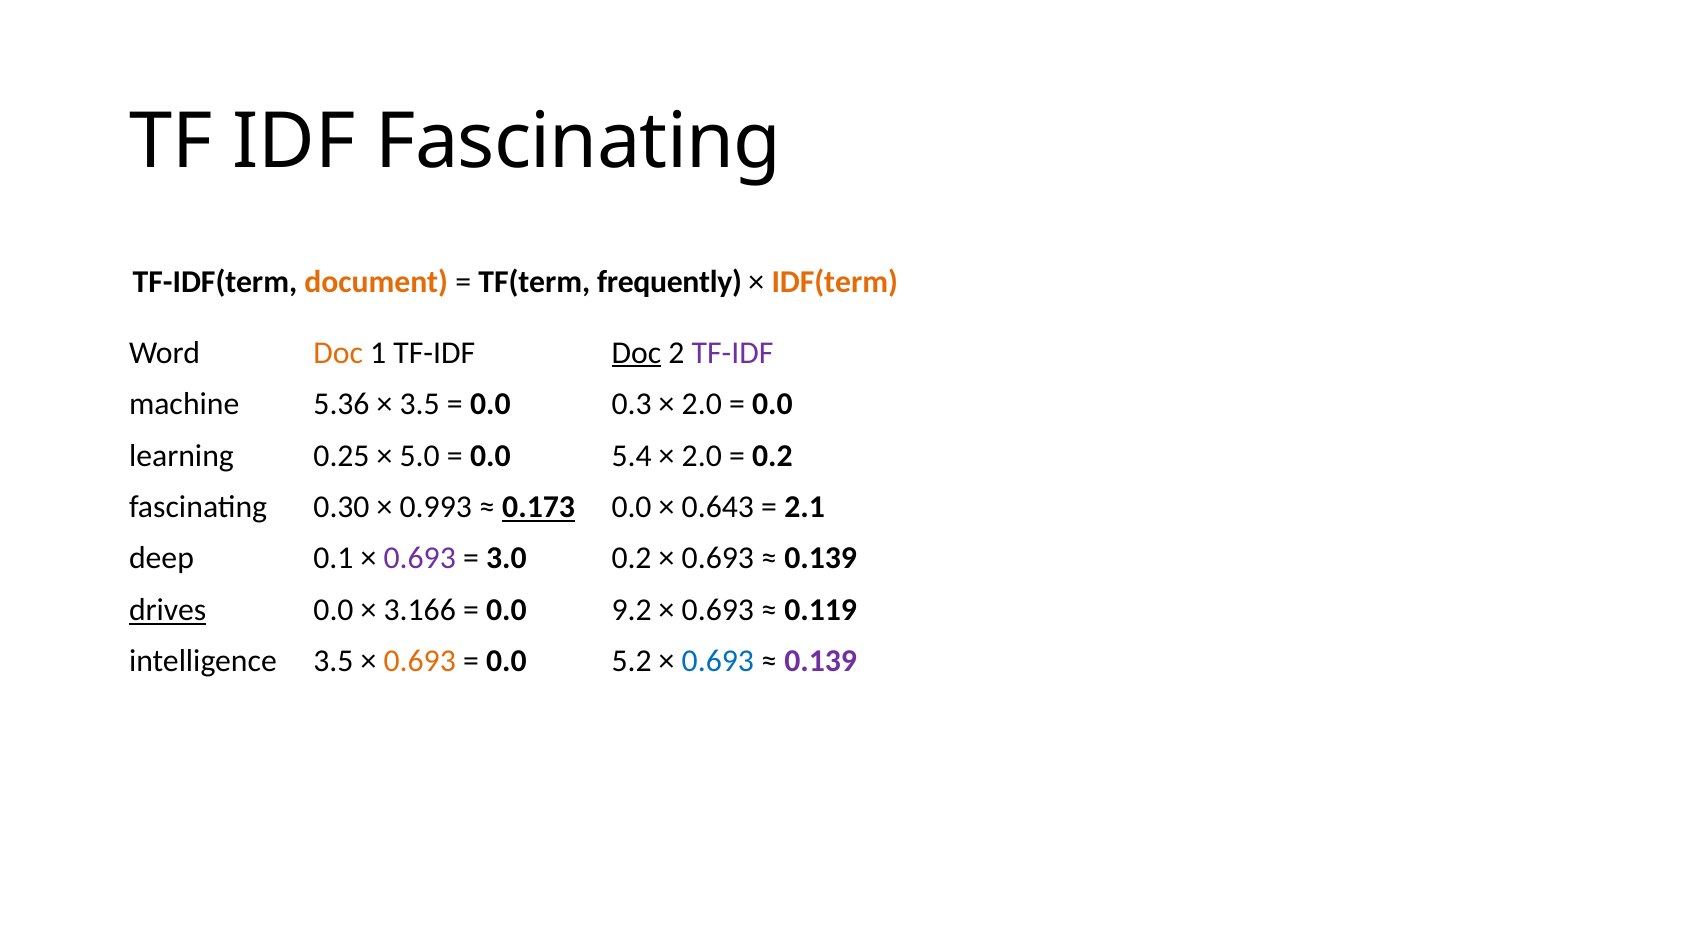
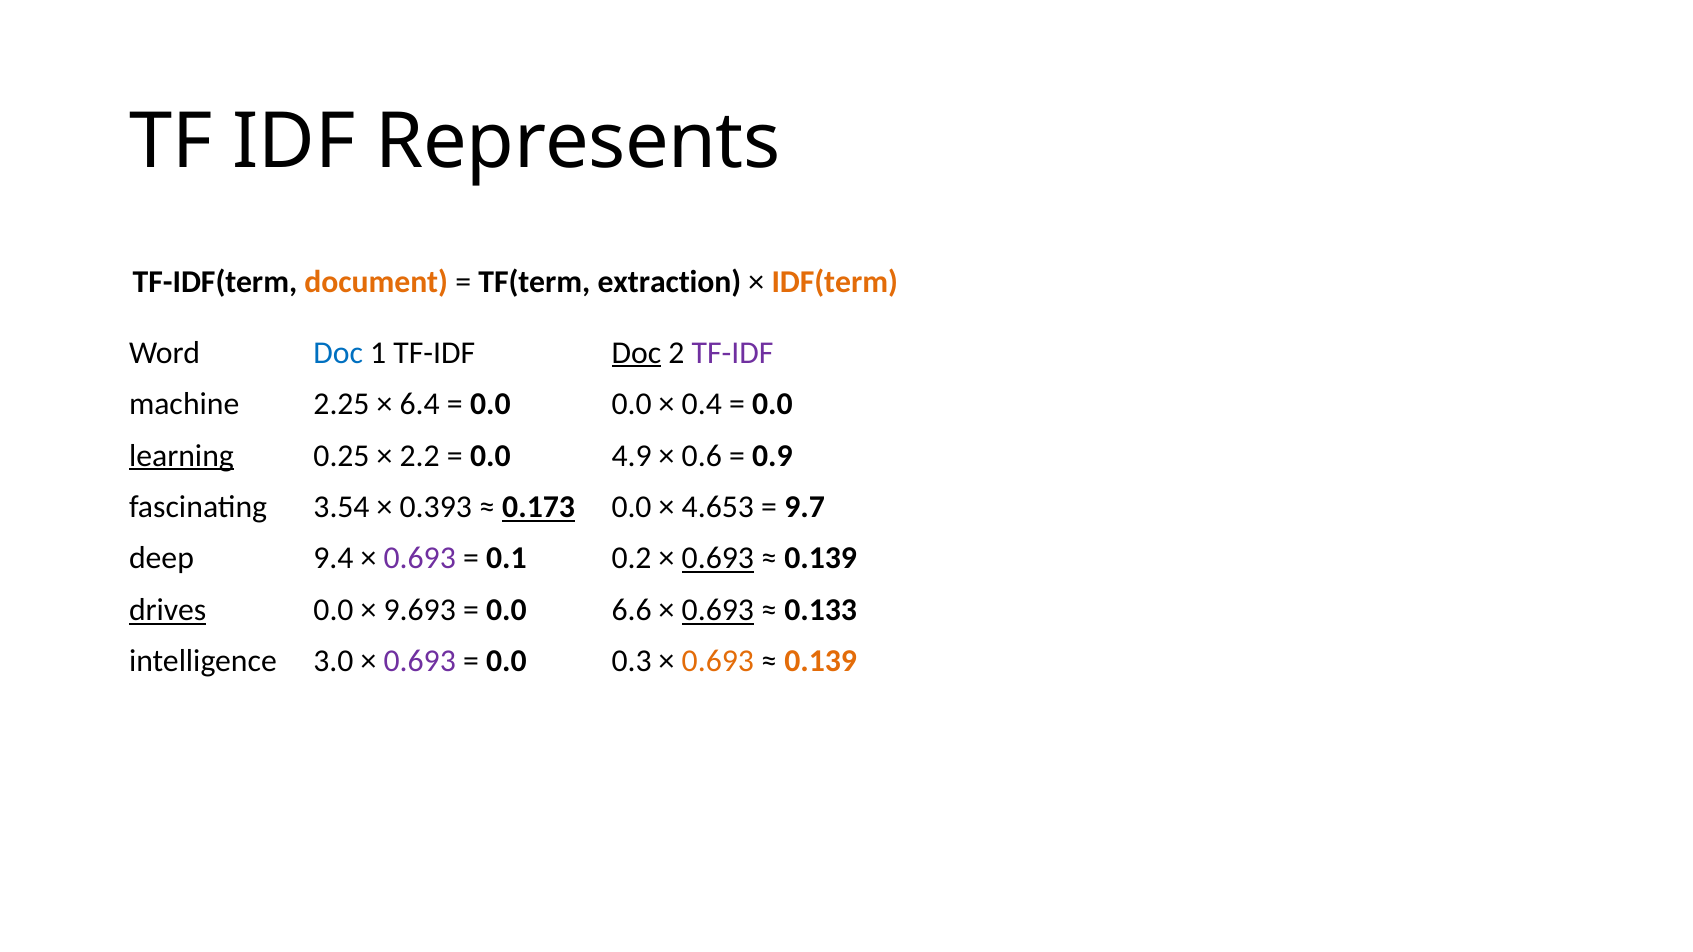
IDF Fascinating: Fascinating -> Represents
frequently: frequently -> extraction
Doc at (338, 353) colour: orange -> blue
5.36: 5.36 -> 2.25
3.5 at (420, 404): 3.5 -> 6.4
0.0 0.3: 0.3 -> 0.0
2.0 at (702, 404): 2.0 -> 0.4
learning underline: none -> present
5.0: 5.0 -> 2.2
5.4: 5.4 -> 4.9
2.0 at (702, 456): 2.0 -> 0.6
0.2 at (772, 456): 0.2 -> 0.9
0.30: 0.30 -> 3.54
0.993: 0.993 -> 0.393
0.643: 0.643 -> 4.653
2.1: 2.1 -> 9.7
0.1: 0.1 -> 9.4
3.0: 3.0 -> 0.1
0.693 at (718, 559) underline: none -> present
3.166: 3.166 -> 9.693
9.2: 9.2 -> 6.6
0.693 at (718, 610) underline: none -> present
0.119: 0.119 -> 0.133
intelligence 3.5: 3.5 -> 3.0
0.693 at (420, 662) colour: orange -> purple
5.2: 5.2 -> 0.3
0.693 at (718, 662) colour: blue -> orange
0.139 at (821, 662) colour: purple -> orange
